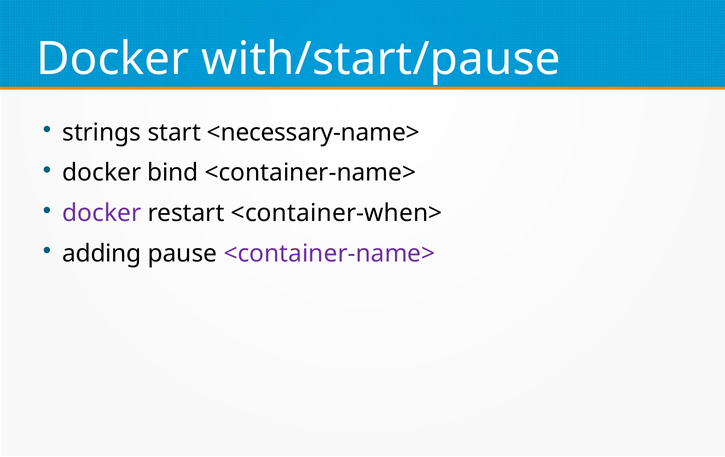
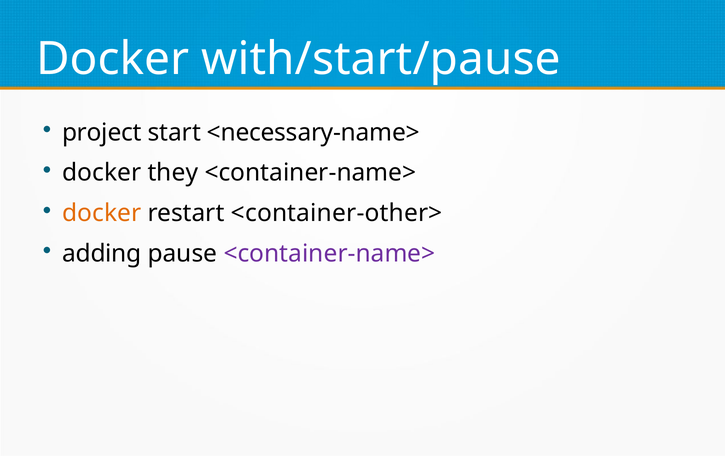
strings: strings -> project
bind: bind -> they
docker at (102, 213) colour: purple -> orange
<container-when>: <container-when> -> <container-other>
